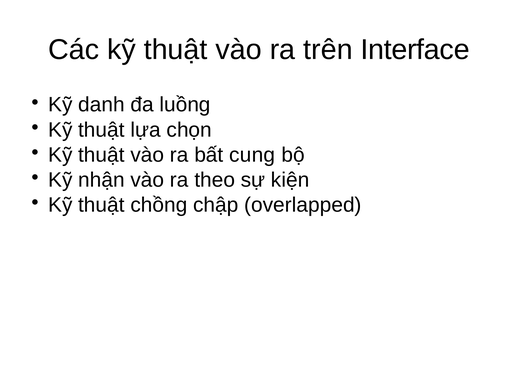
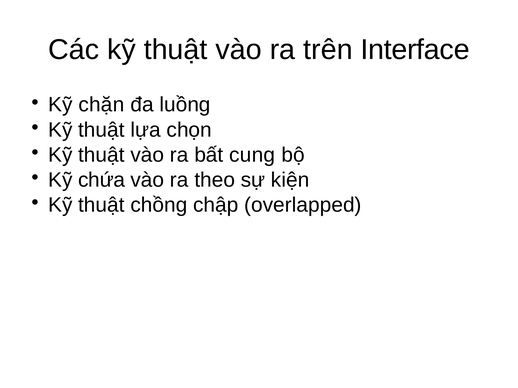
danh: danh -> chặn
nhận: nhận -> chứa
